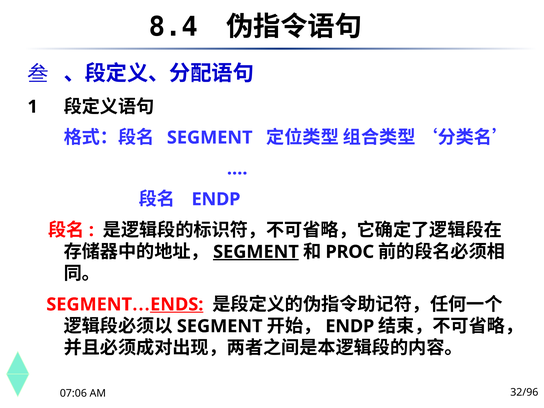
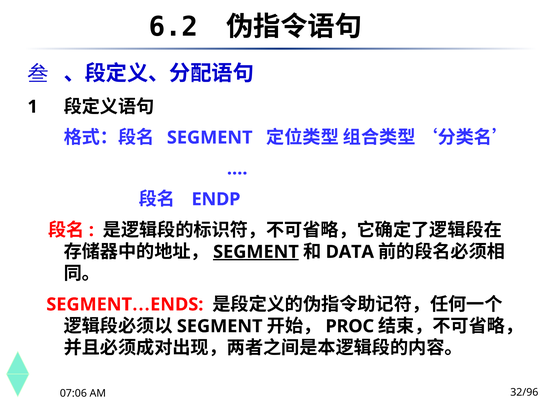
8.4: 8.4 -> 6.2
PROC: PROC -> DATA
ENDS underline: present -> none
ENDP at (350, 326): ENDP -> PROC
